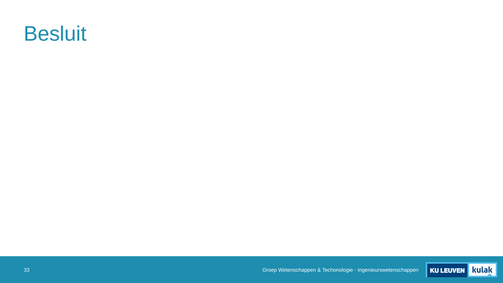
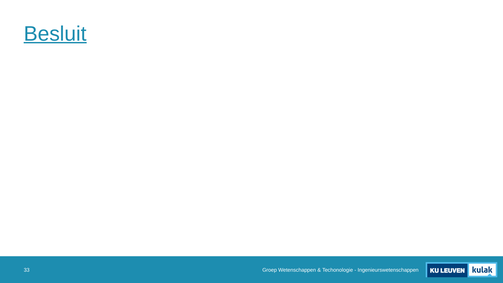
Besluit underline: none -> present
